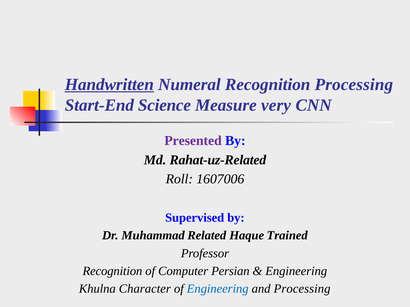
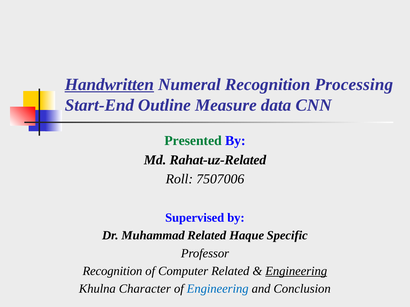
Science: Science -> Outline
very: very -> data
Presented colour: purple -> green
1607006: 1607006 -> 7507006
Trained: Trained -> Specific
Computer Persian: Persian -> Related
Engineering at (296, 271) underline: none -> present
and Processing: Processing -> Conclusion
